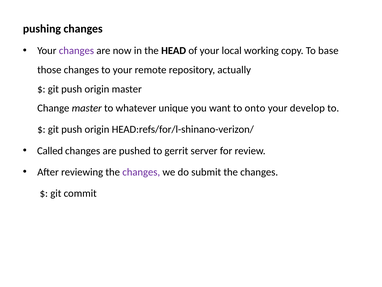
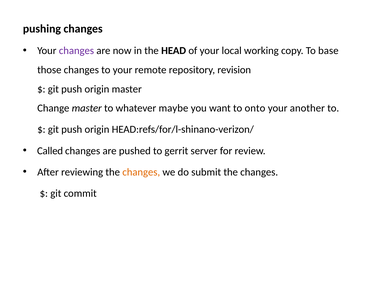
actually: actually -> revision
unique: unique -> maybe
develop: develop -> another
changes at (141, 172) colour: purple -> orange
